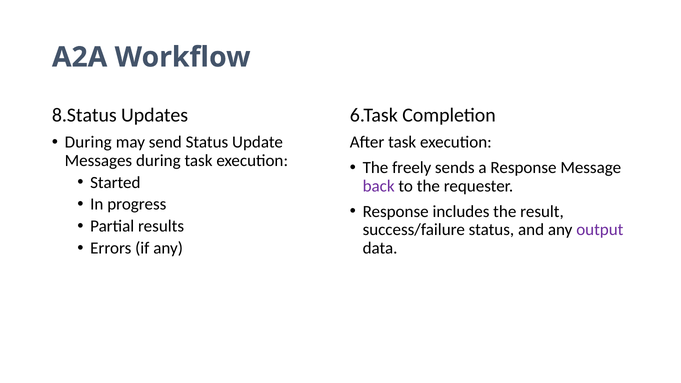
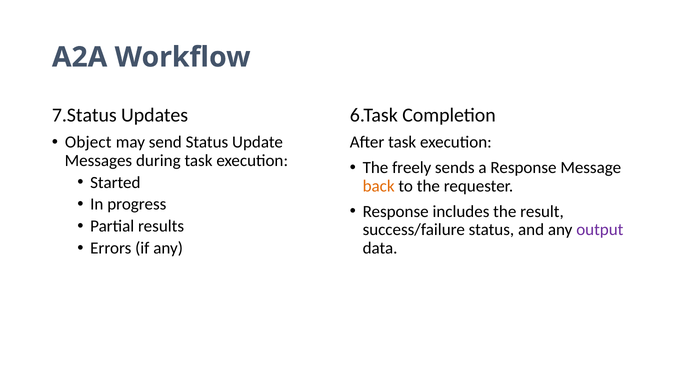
8.Status: 8.Status -> 7.Status
During at (88, 142): During -> Object
back colour: purple -> orange
